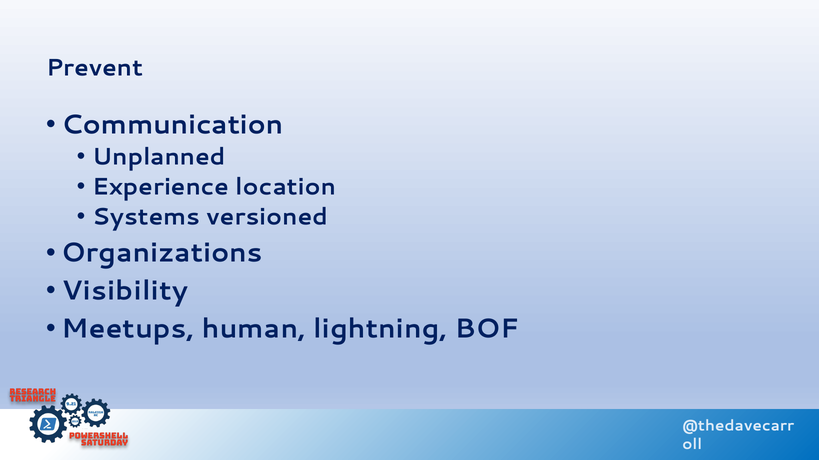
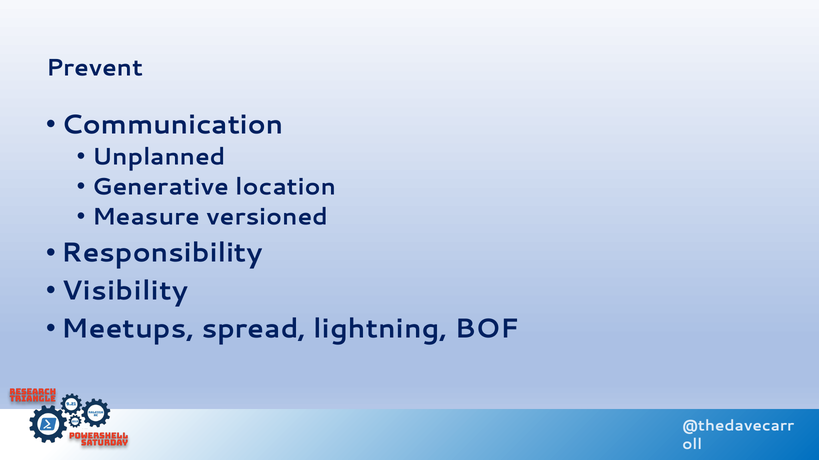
Experience: Experience -> Generative
Systems: Systems -> Measure
Organizations: Organizations -> Responsibility
human: human -> spread
